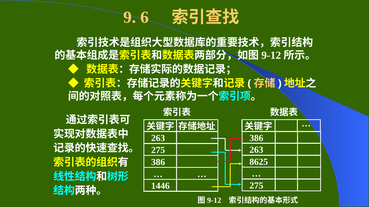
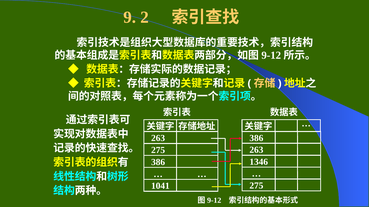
6: 6 -> 2
8625: 8625 -> 1346
1446: 1446 -> 1041
